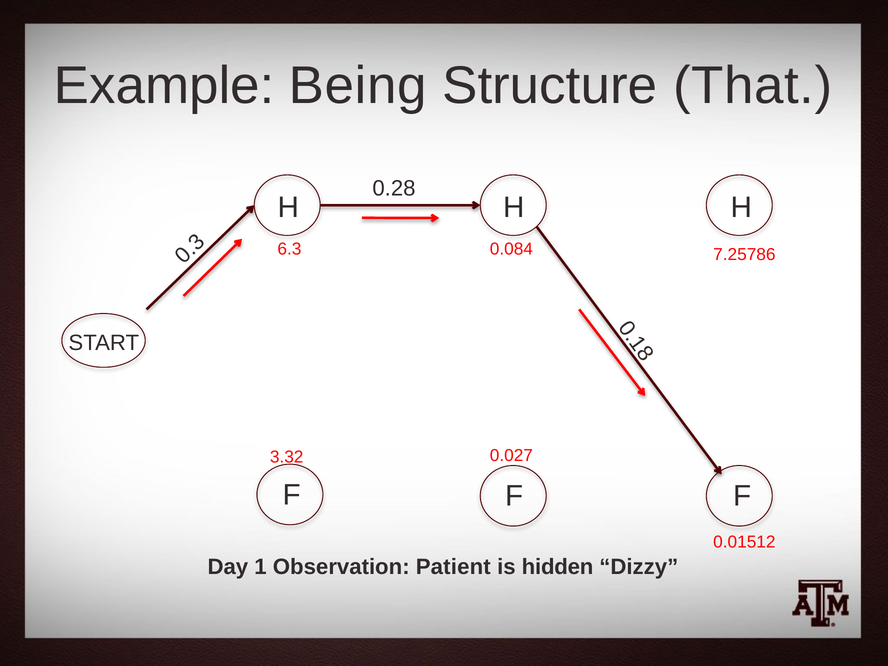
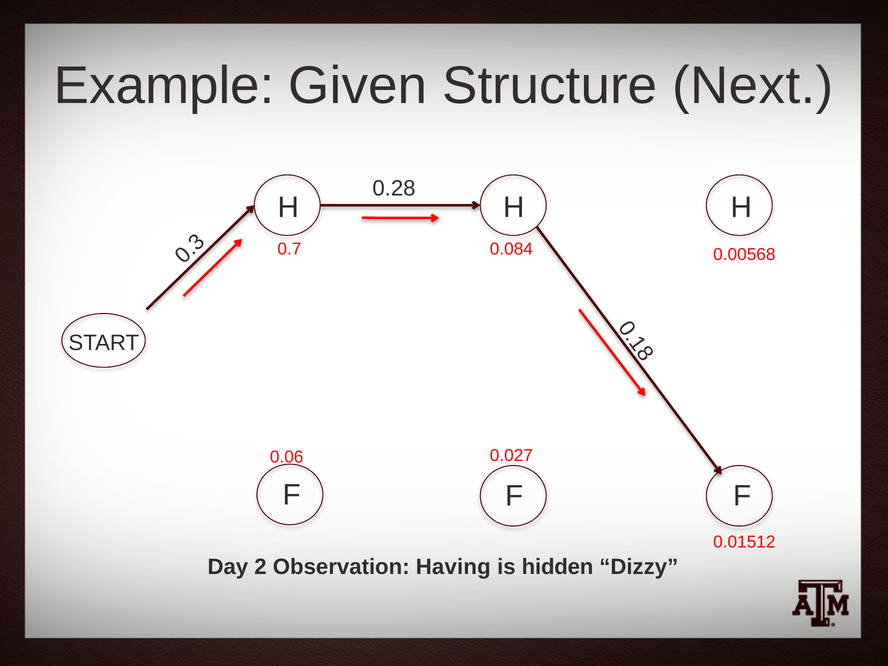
Being: Being -> Given
That: That -> Next
6.3: 6.3 -> 0.7
7.25786: 7.25786 -> 0.00568
3.32: 3.32 -> 0.06
Day 1: 1 -> 2
Patient: Patient -> Having
